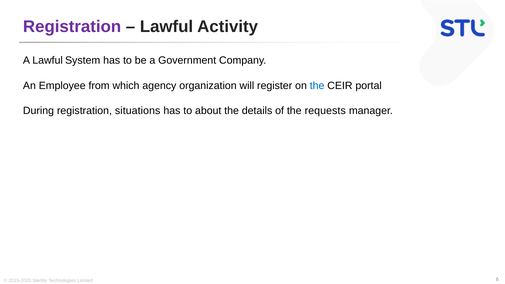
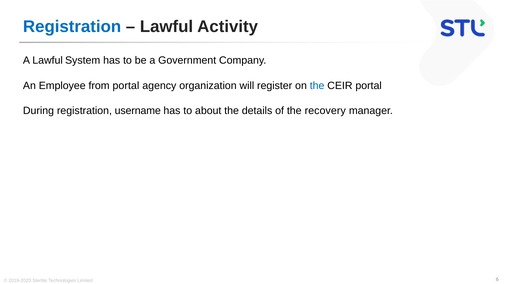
Registration at (72, 27) colour: purple -> blue
from which: which -> portal
situations: situations -> username
requests: requests -> recovery
